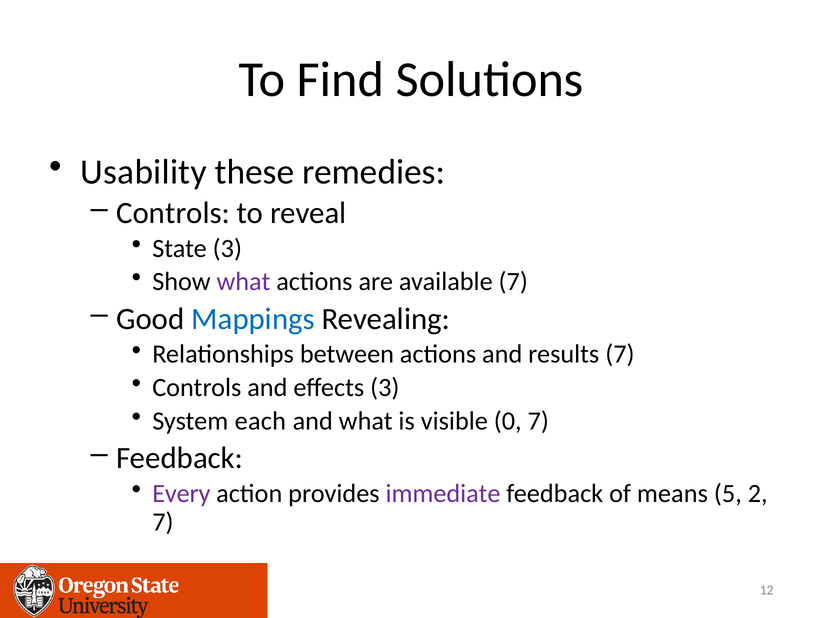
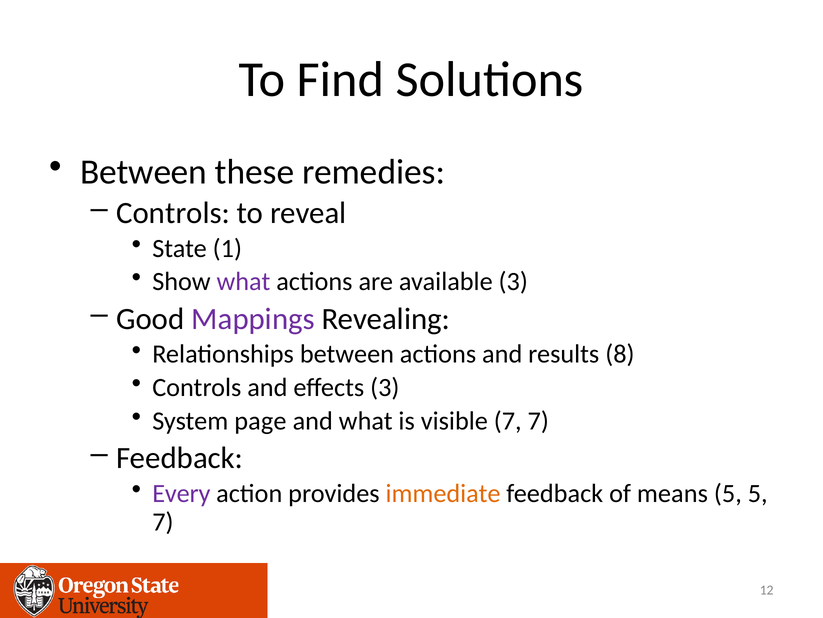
Usability at (143, 172): Usability -> Between
State 3: 3 -> 1
available 7: 7 -> 3
Mappings colour: blue -> purple
results 7: 7 -> 8
each: each -> page
visible 0: 0 -> 7
immediate colour: purple -> orange
5 2: 2 -> 5
